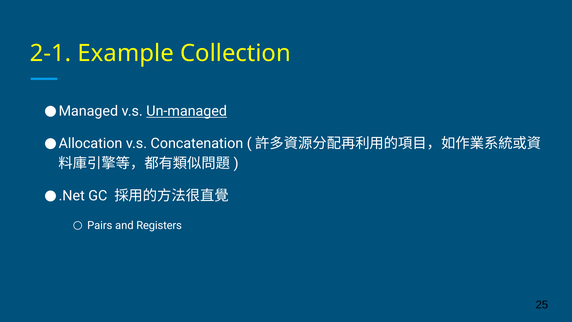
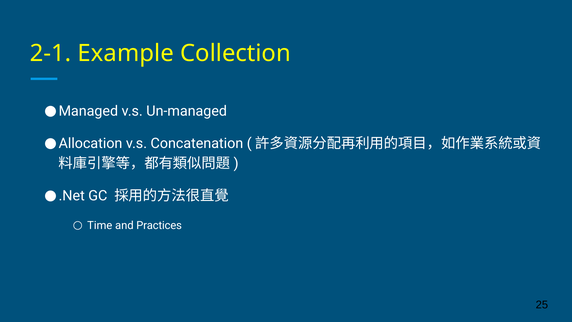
Un-managed underline: present -> none
Pairs: Pairs -> Time
Registers: Registers -> Practices
